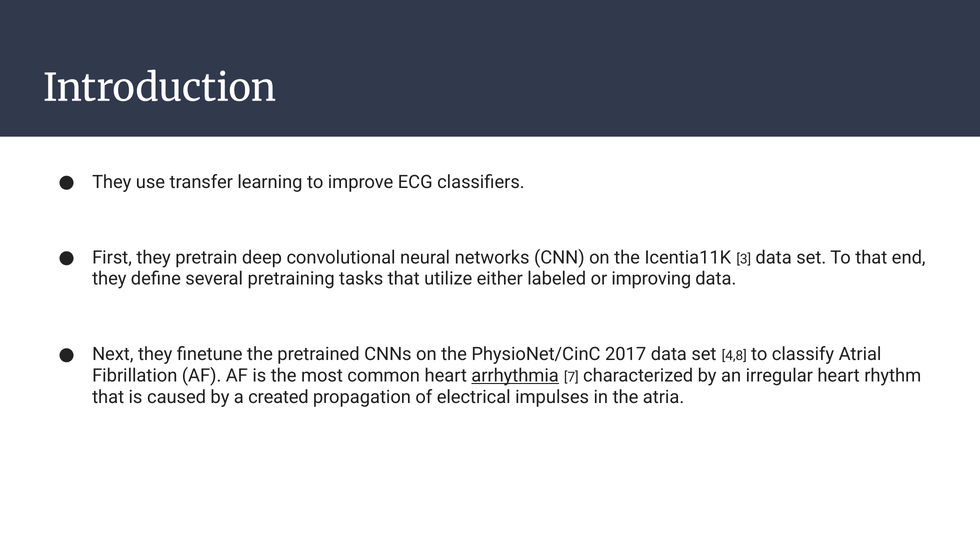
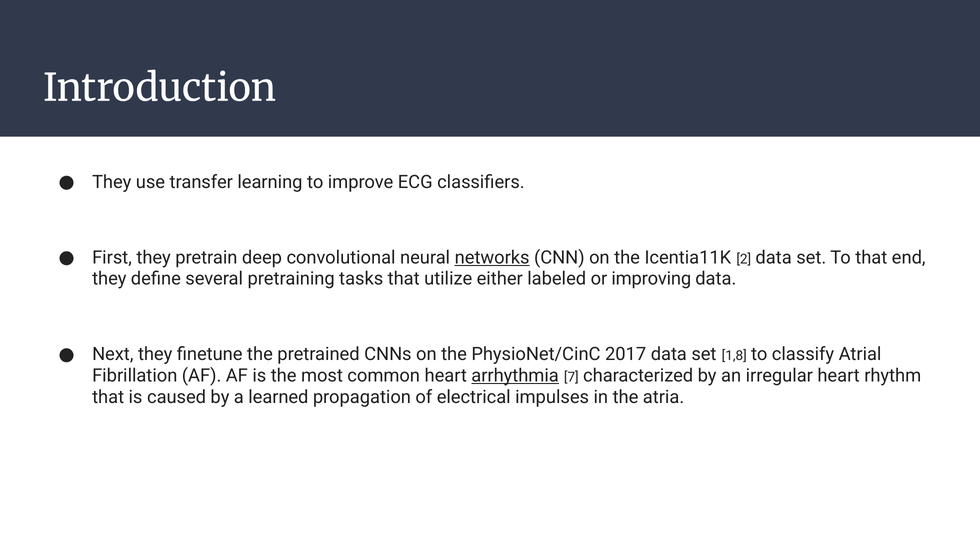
networks underline: none -> present
3: 3 -> 2
4,8: 4,8 -> 1,8
created: created -> learned
